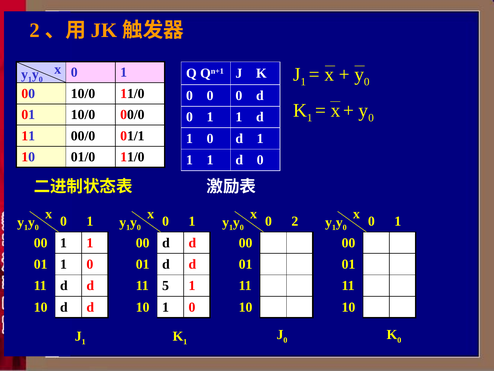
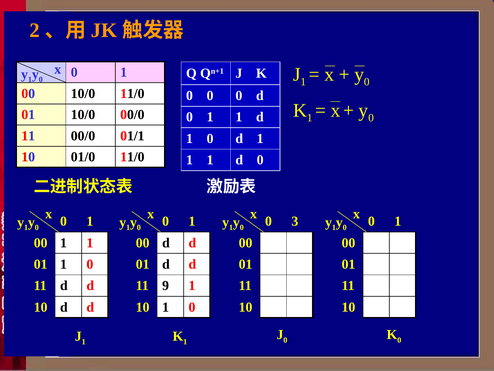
0 2: 2 -> 3
5: 5 -> 9
